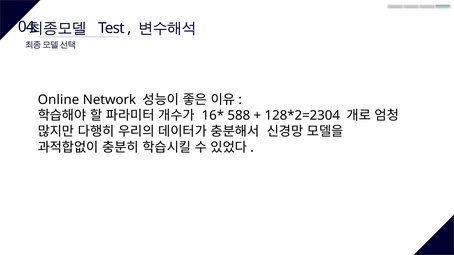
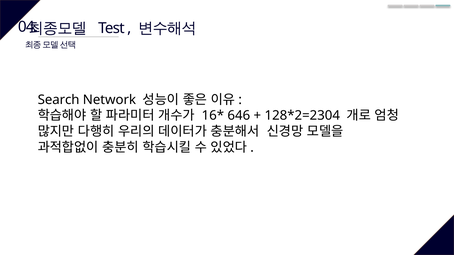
Online: Online -> Search
588: 588 -> 646
